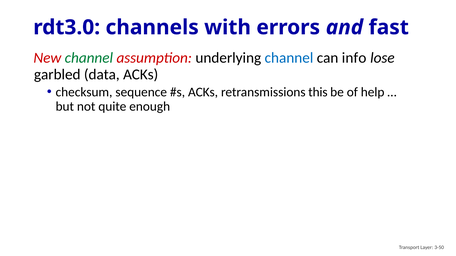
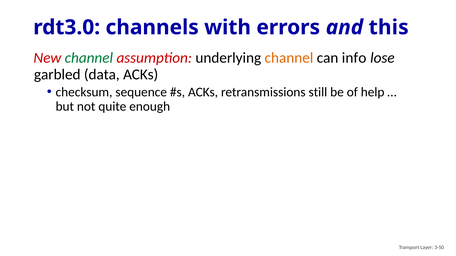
fast: fast -> this
channel at (289, 58) colour: blue -> orange
this: this -> still
